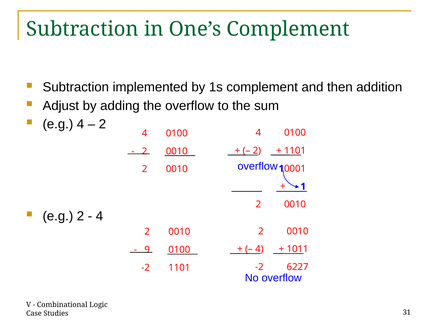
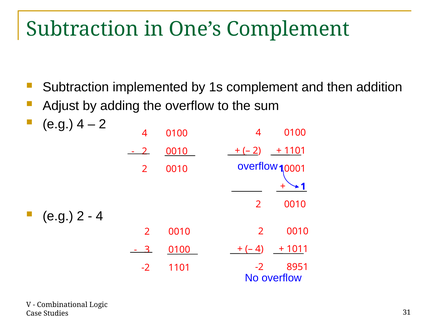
9: 9 -> 3
6227: 6227 -> 8951
